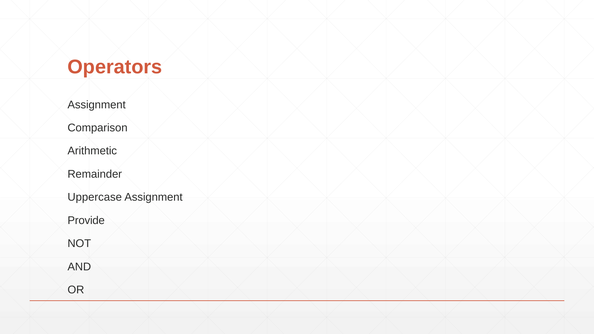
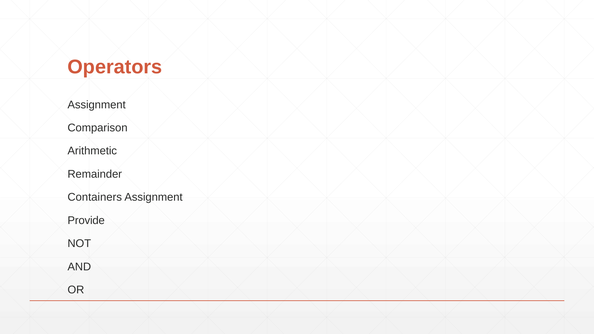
Uppercase: Uppercase -> Containers
